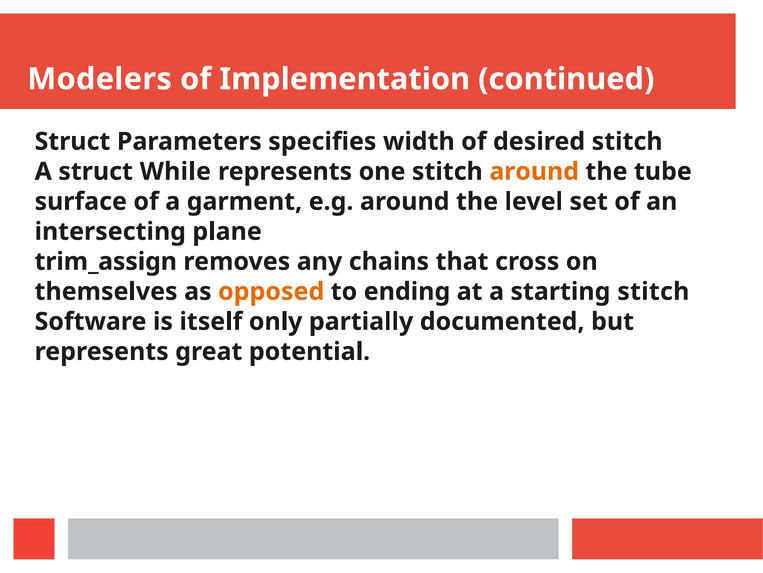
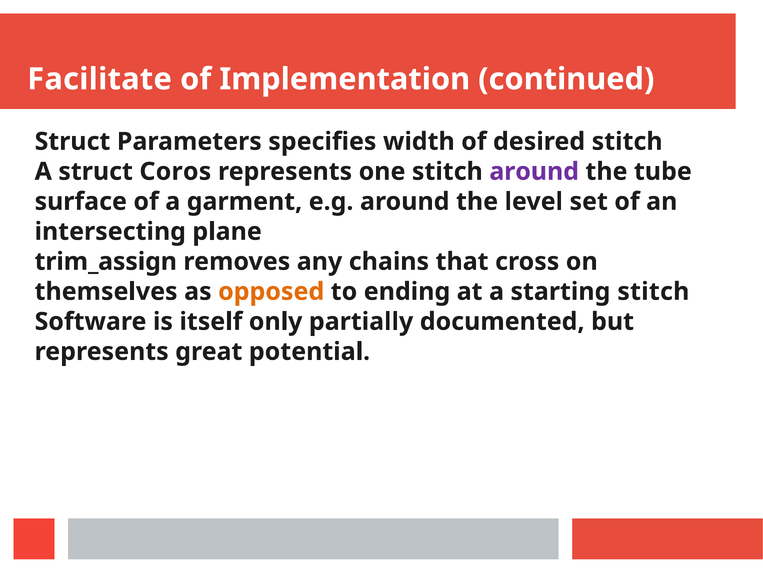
Modelers: Modelers -> Facilitate
While: While -> Coros
around at (534, 171) colour: orange -> purple
